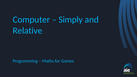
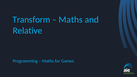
Computer: Computer -> Transform
Simply at (71, 20): Simply -> Maths
